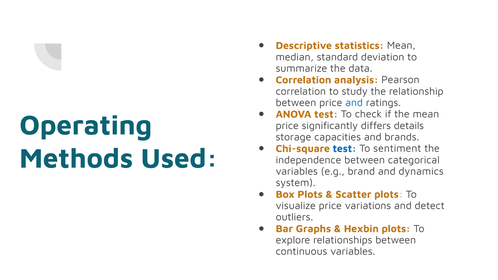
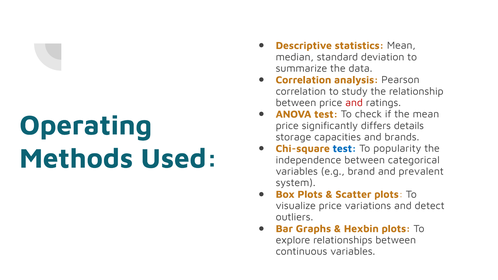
and at (354, 103) colour: blue -> red
sentiment: sentiment -> popularity
dynamics: dynamics -> prevalent
